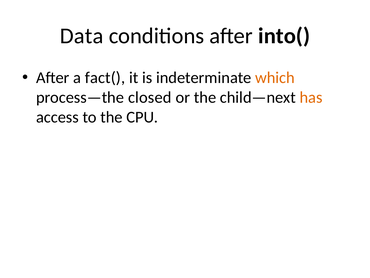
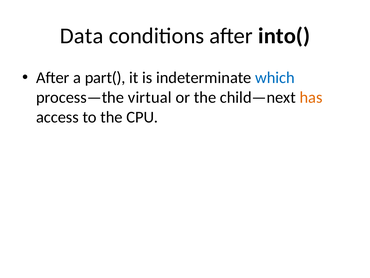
fact(: fact( -> part(
which colour: orange -> blue
closed: closed -> virtual
